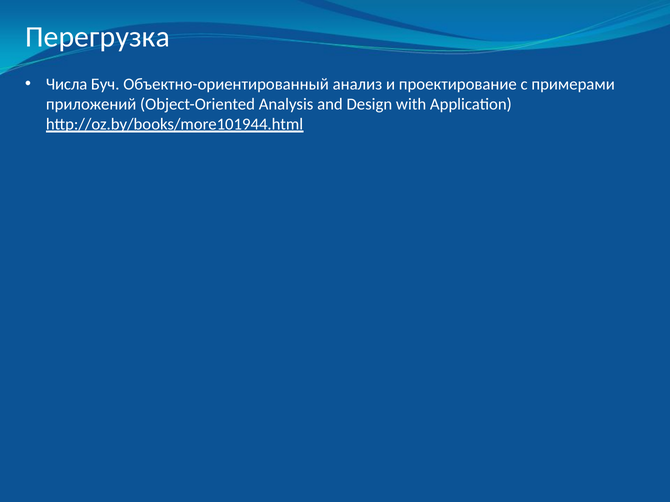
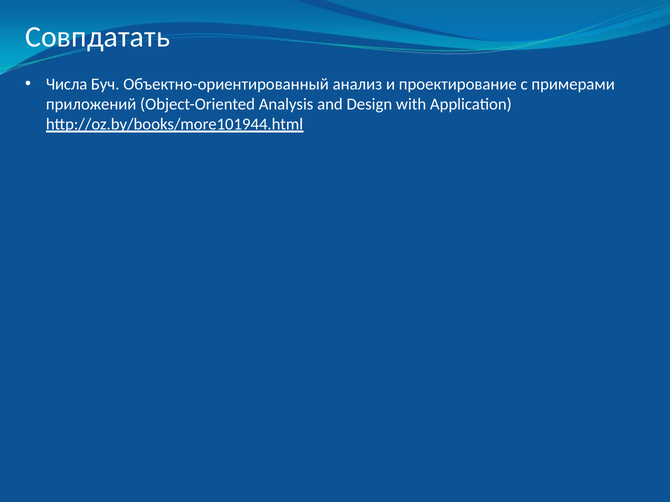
Перегрузка: Перегрузка -> Совпдатать
